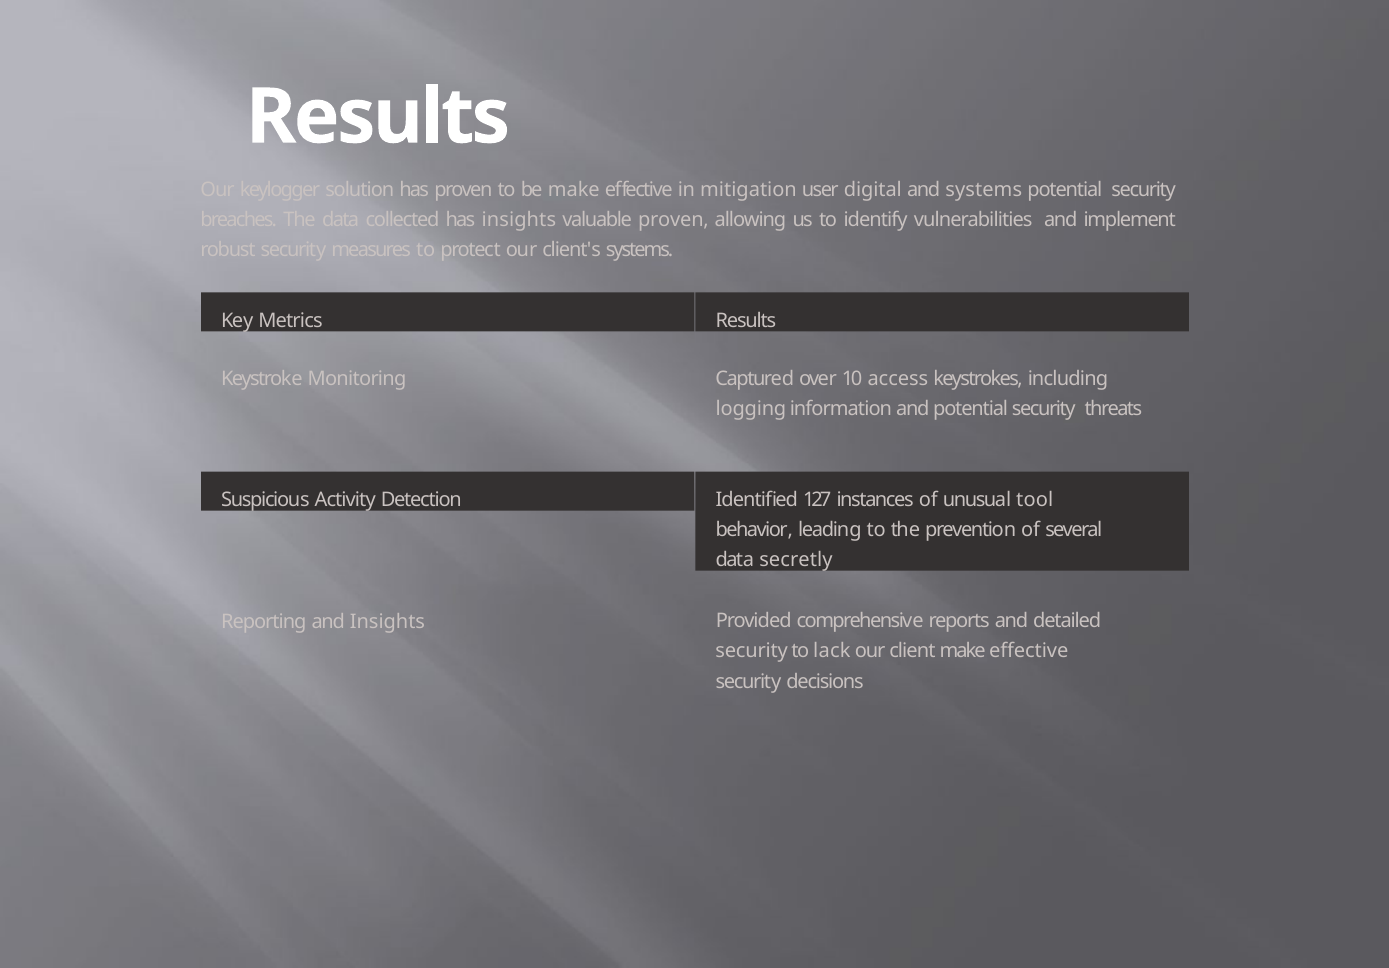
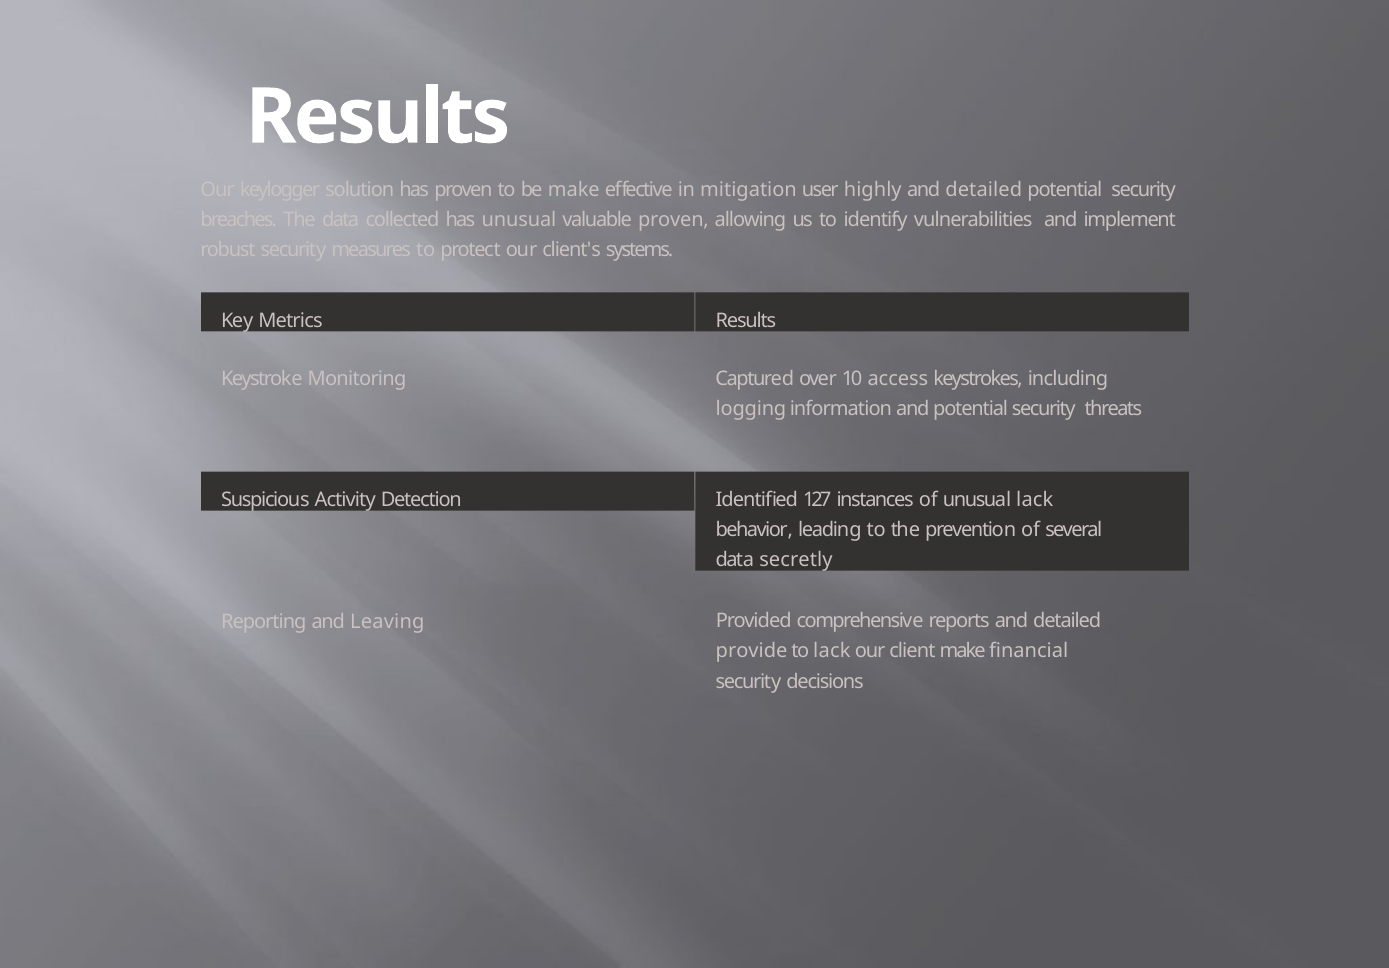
digital: digital -> highly
systems at (984, 190): systems -> detailed
has insights: insights -> unusual
unusual tool: tool -> lack
and Insights: Insights -> Leaving
security at (752, 651): security -> provide
client make effective: effective -> financial
